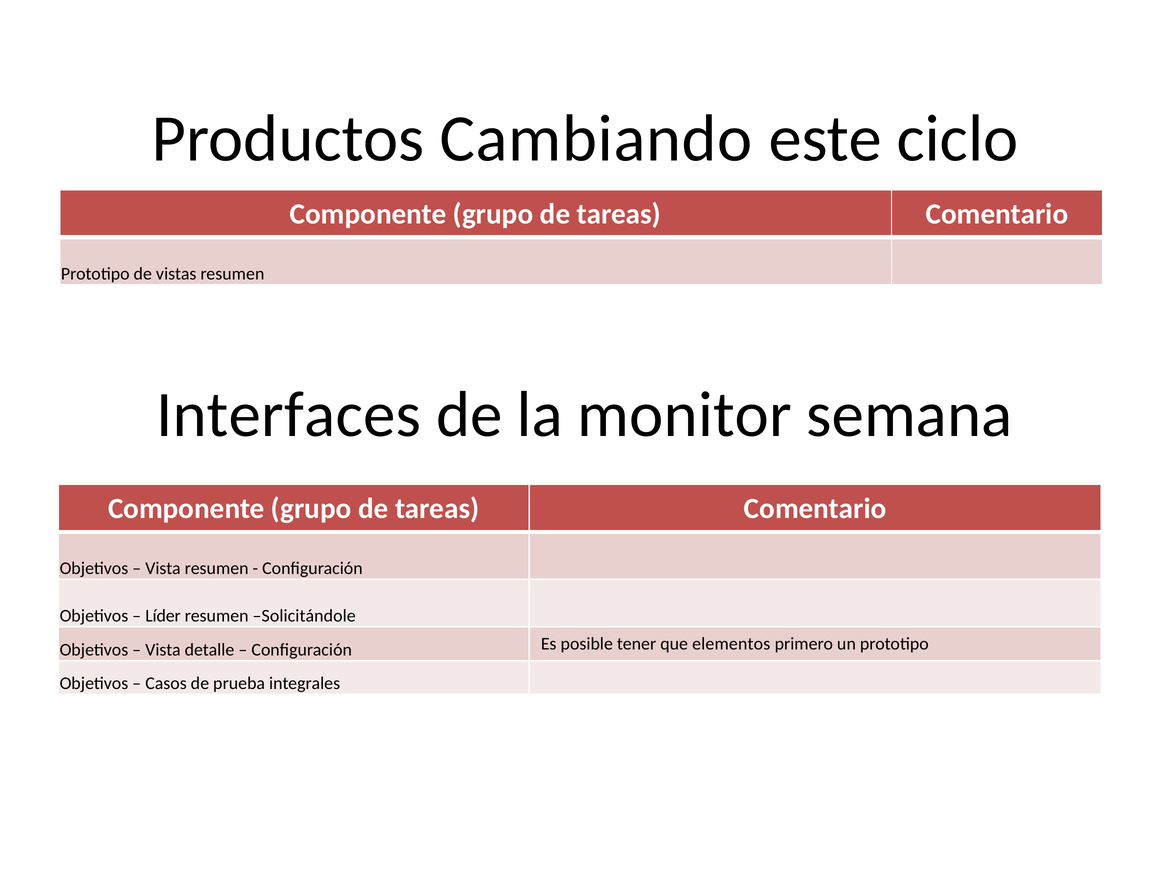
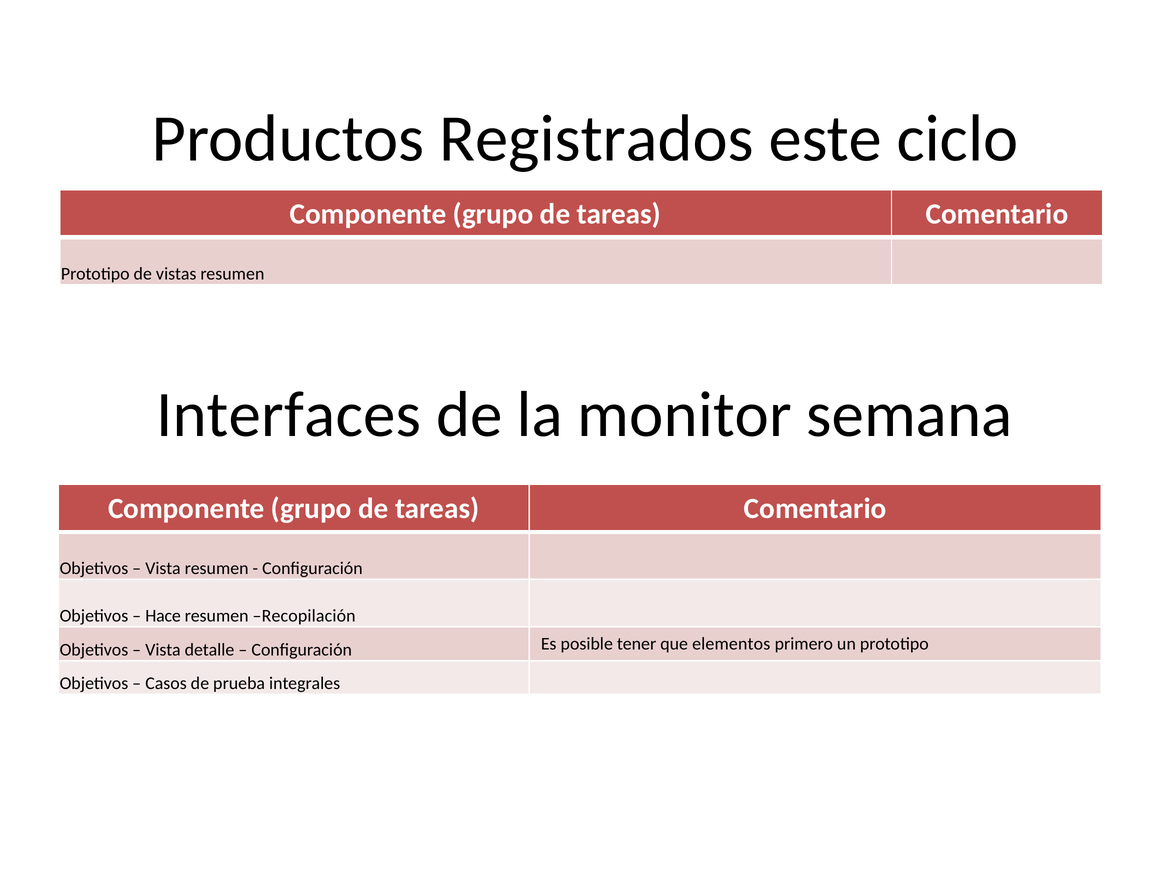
Cambiando: Cambiando -> Registrados
Líder: Líder -> Hace
Solicitándole: Solicitándole -> Recopilación
